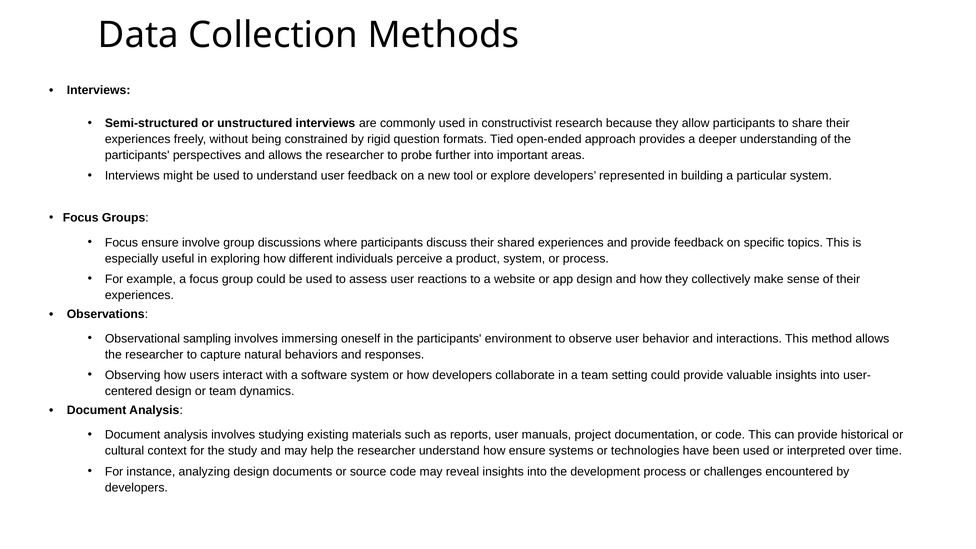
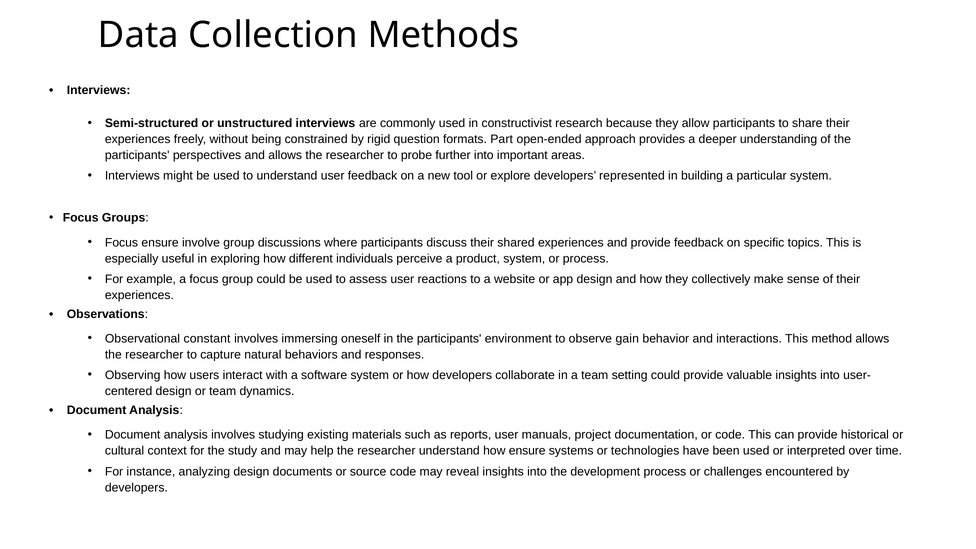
Tied: Tied -> Part
sampling: sampling -> constant
observe user: user -> gain
